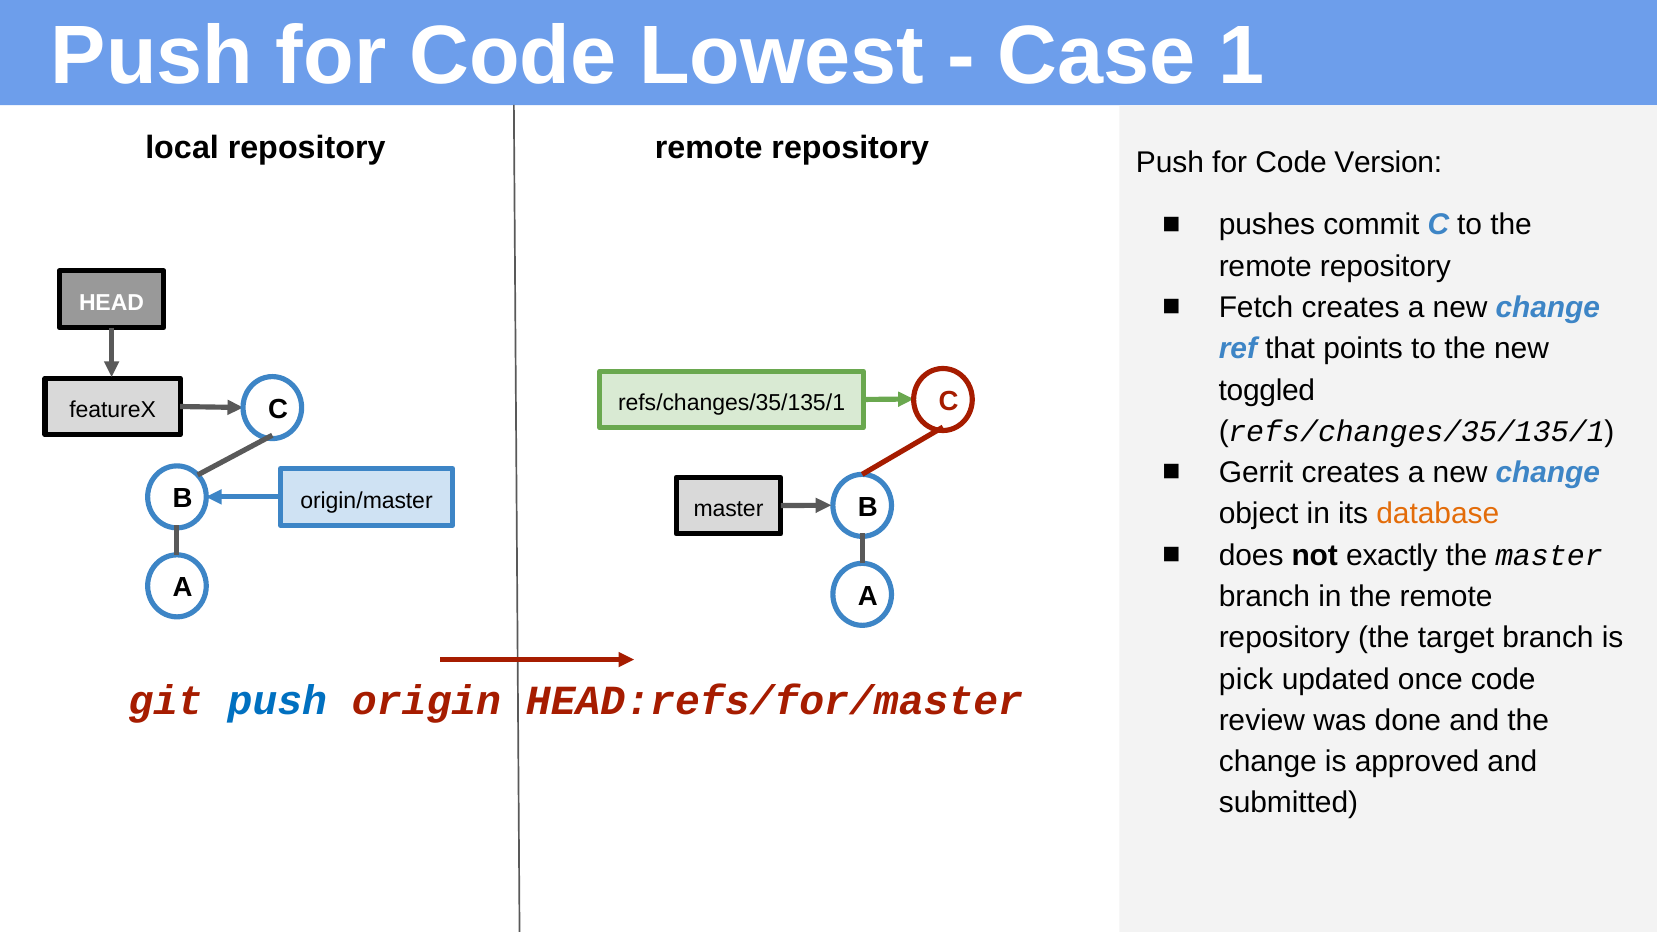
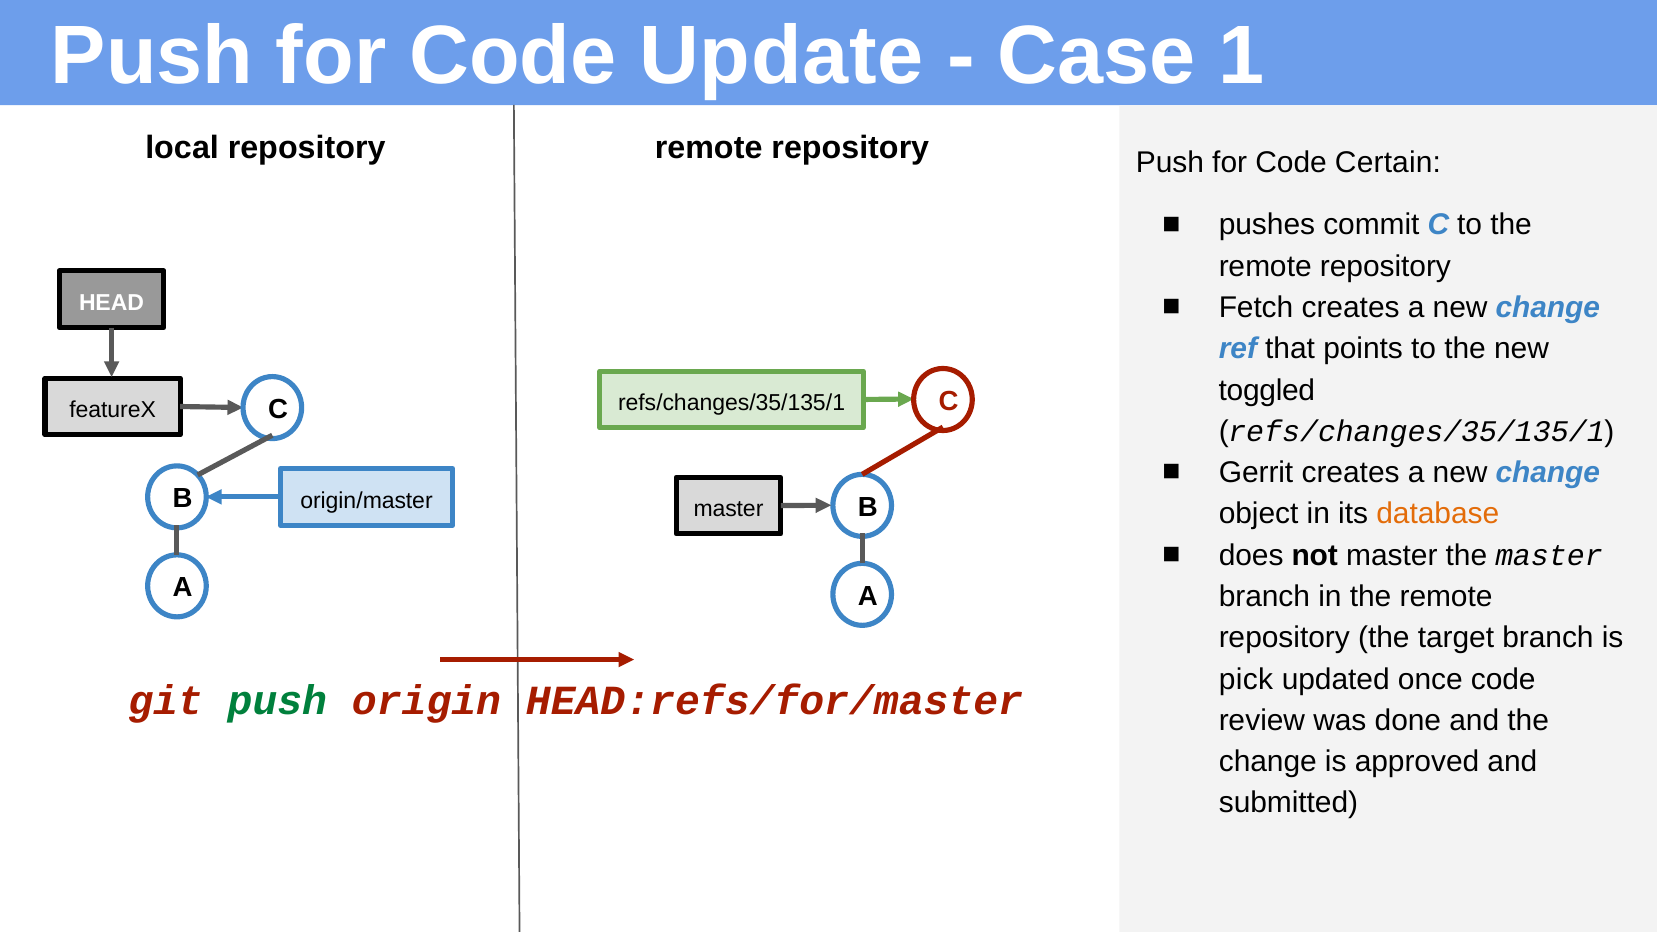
Lowest: Lowest -> Update
Version: Version -> Certain
not exactly: exactly -> master
push at (277, 701) colour: blue -> green
